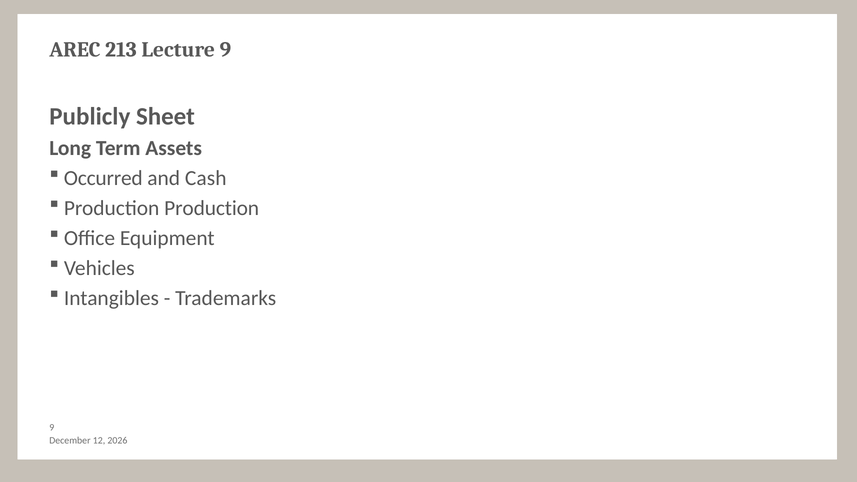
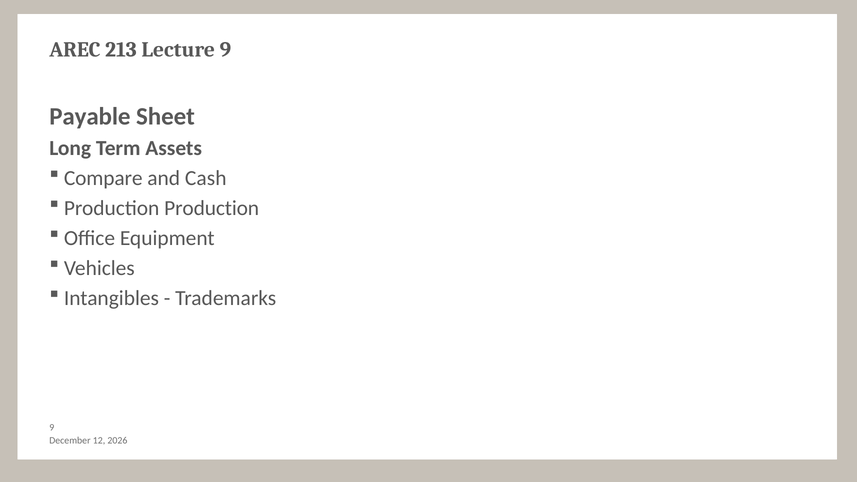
Publicly: Publicly -> Payable
Occurred: Occurred -> Compare
